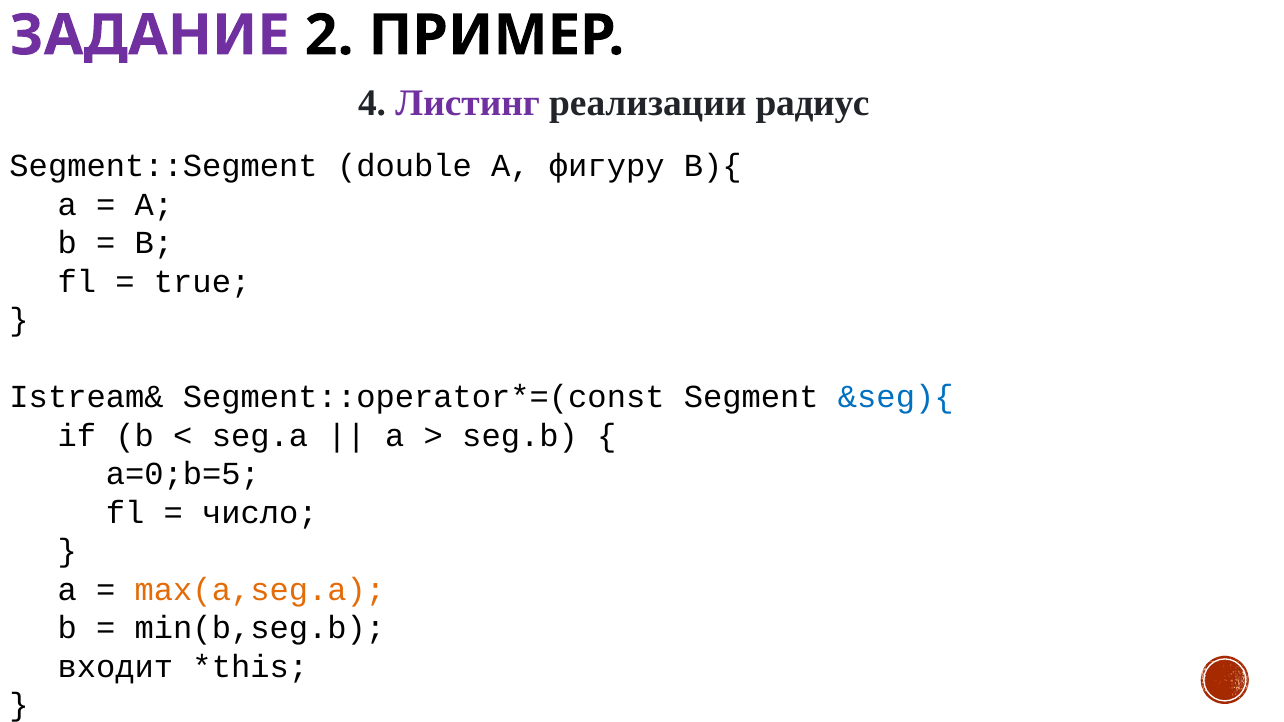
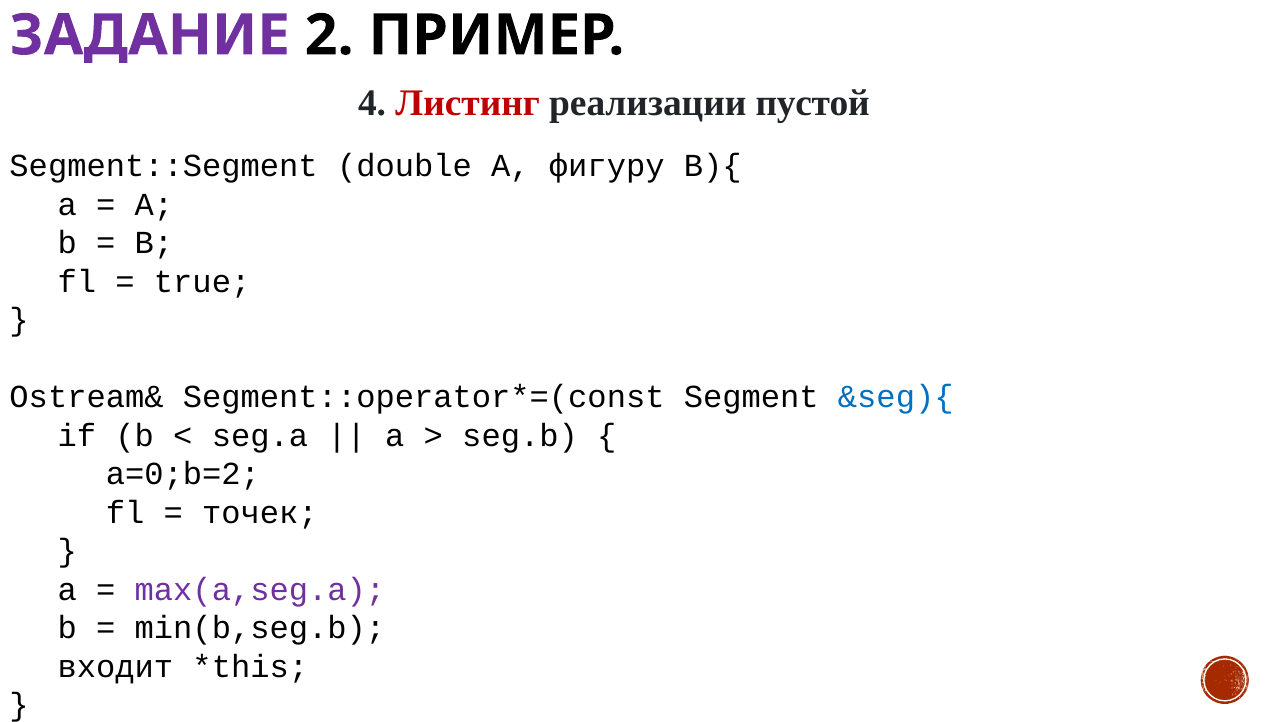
Листинг colour: purple -> red
радиус: радиус -> пустой
Istream&: Istream& -> Ostream&
a=0;b=5: a=0;b=5 -> a=0;b=2
число: число -> точек
max(a,seg.a colour: orange -> purple
